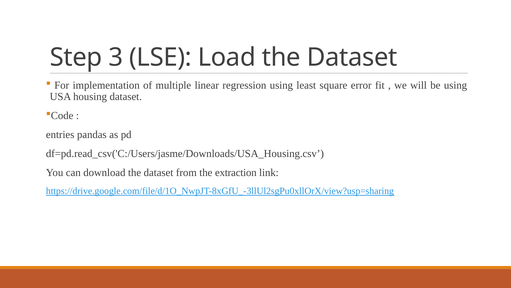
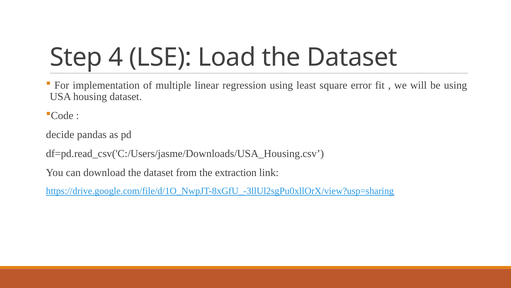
3: 3 -> 4
entries: entries -> decide
